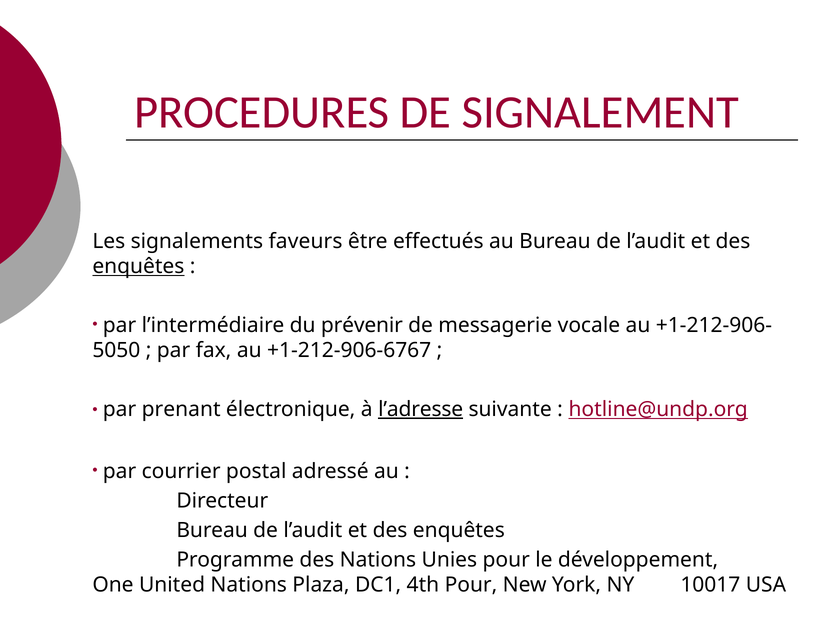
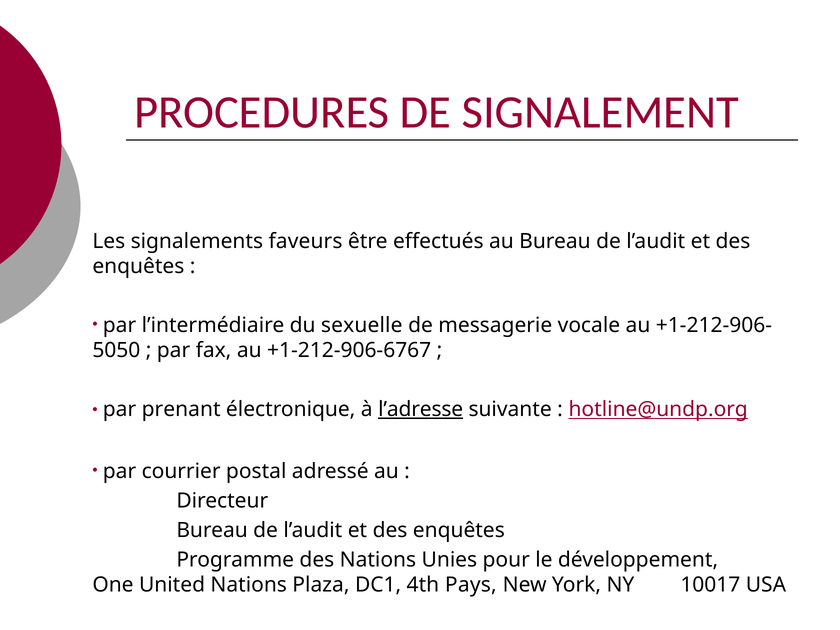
enquêtes at (138, 266) underline: present -> none
prévenir: prévenir -> sexuelle
4th Pour: Pour -> Pays
